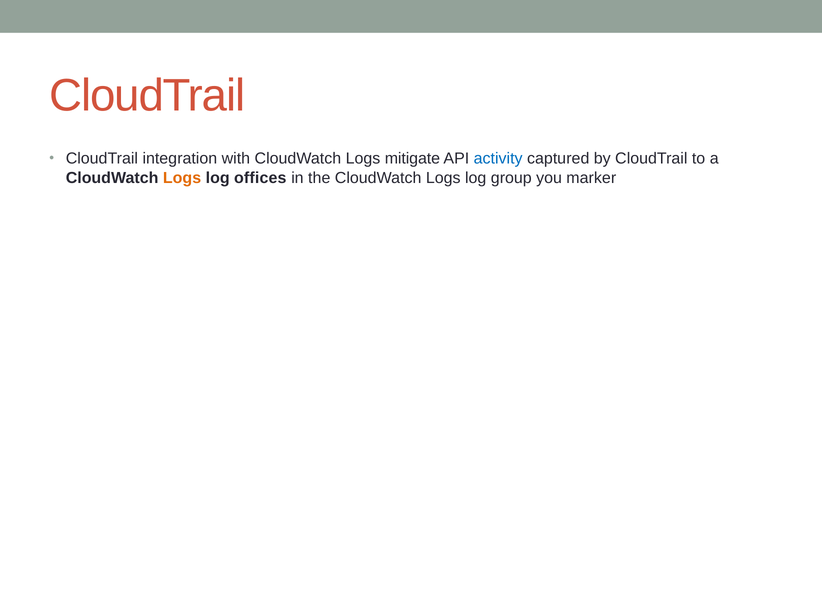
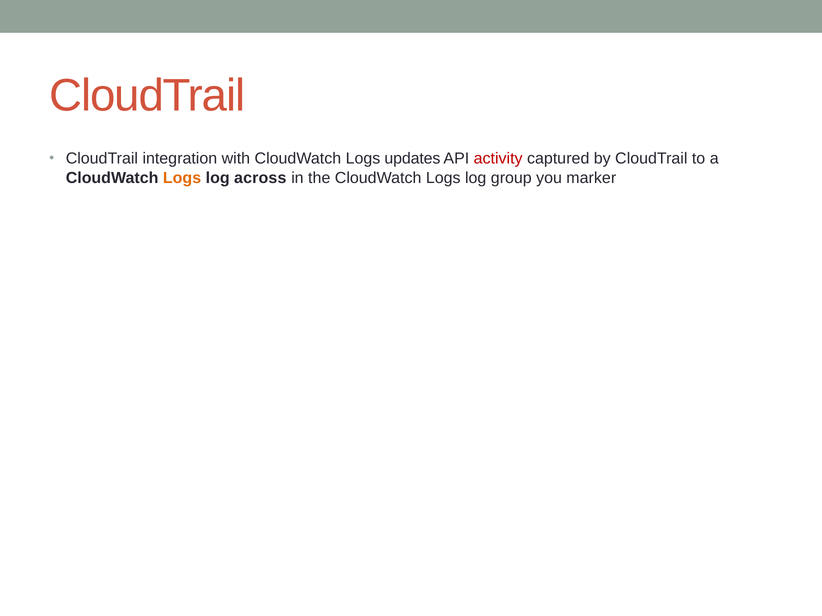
mitigate: mitigate -> updates
activity colour: blue -> red
offices: offices -> across
